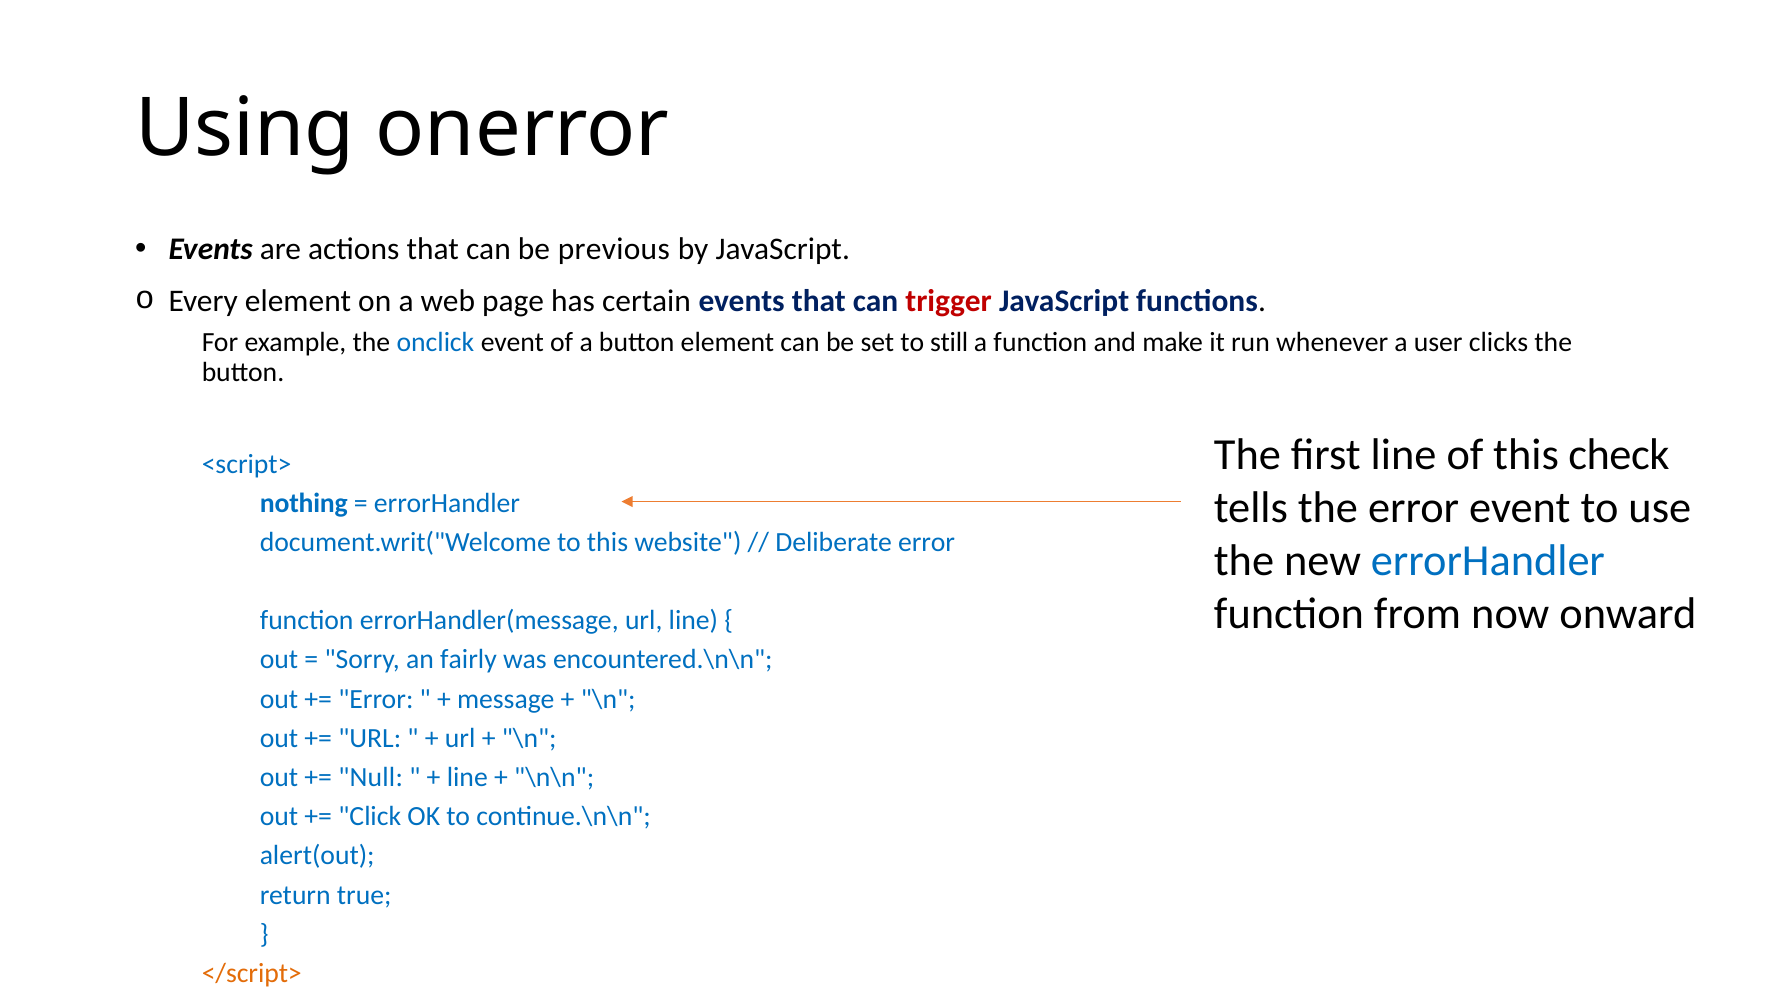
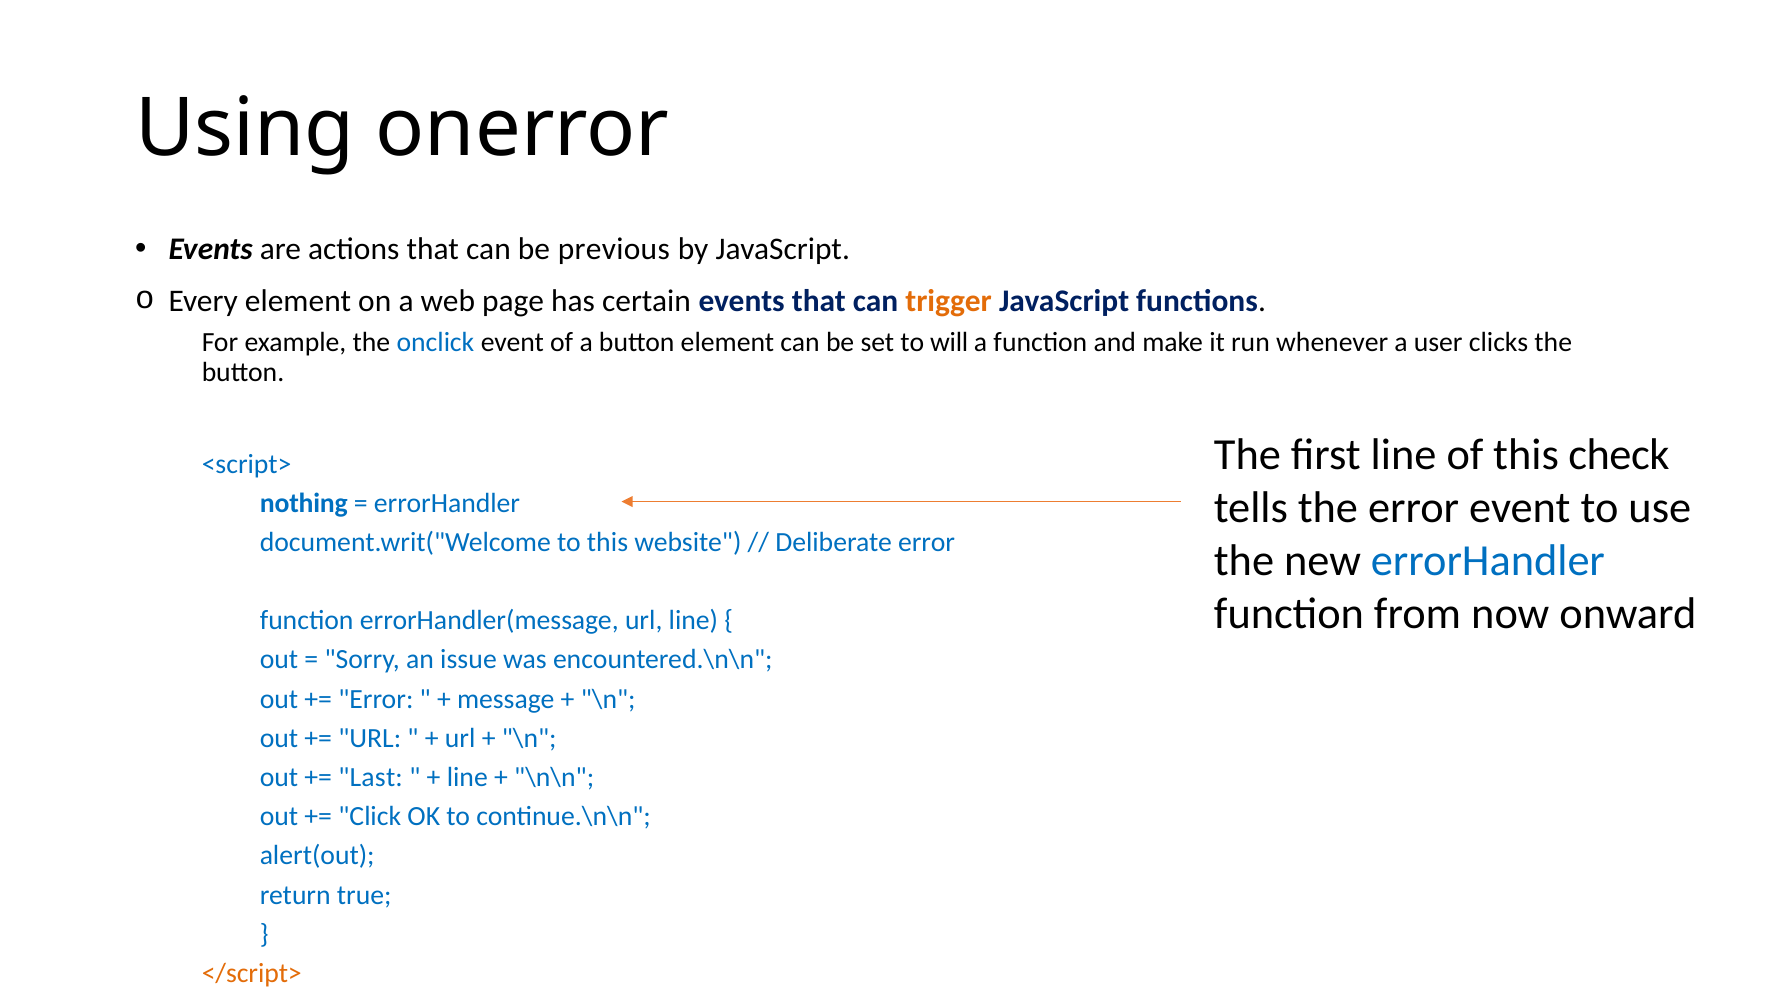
trigger colour: red -> orange
still: still -> will
fairly: fairly -> issue
Null: Null -> Last
